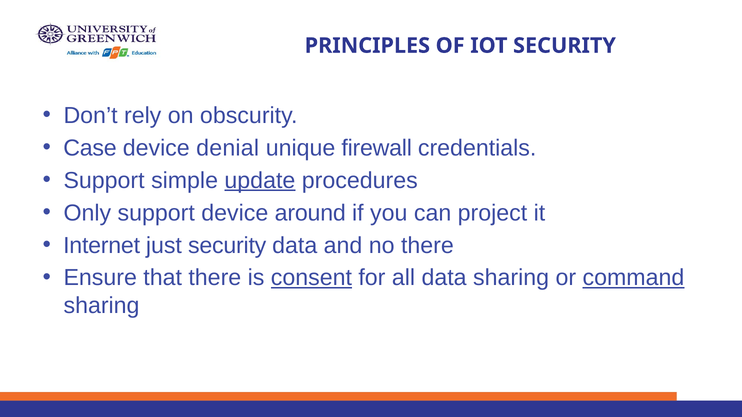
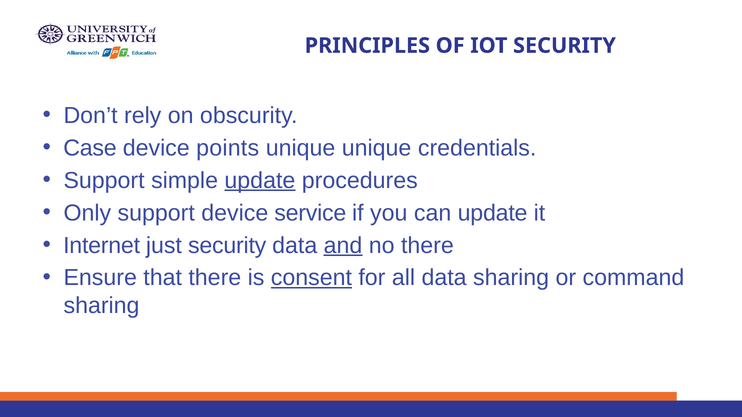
denial: denial -> points
unique firewall: firewall -> unique
around: around -> service
can project: project -> update
and underline: none -> present
command underline: present -> none
